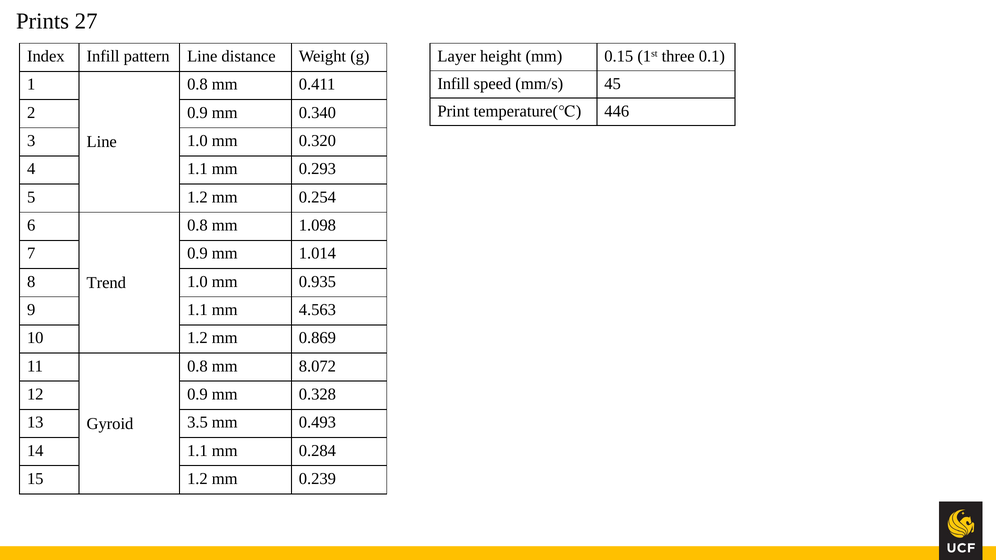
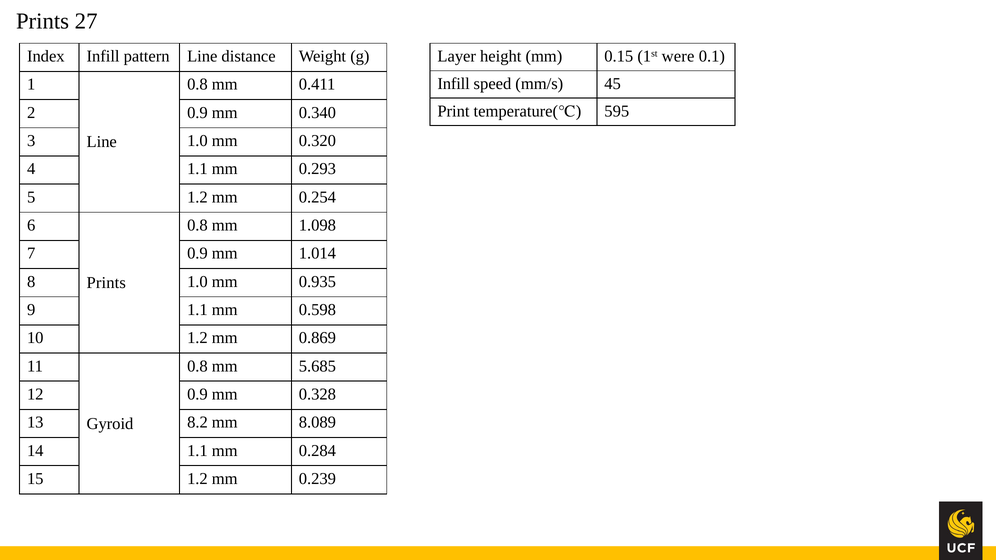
three: three -> were
446: 446 -> 595
Trend at (106, 283): Trend -> Prints
4.563: 4.563 -> 0.598
8.072: 8.072 -> 5.685
3.5: 3.5 -> 8.2
0.493: 0.493 -> 8.089
